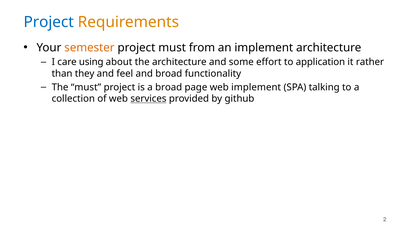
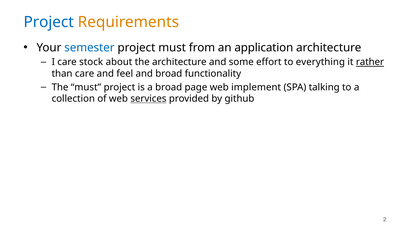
semester colour: orange -> blue
an implement: implement -> application
using: using -> stock
application: application -> everything
rather underline: none -> present
than they: they -> care
